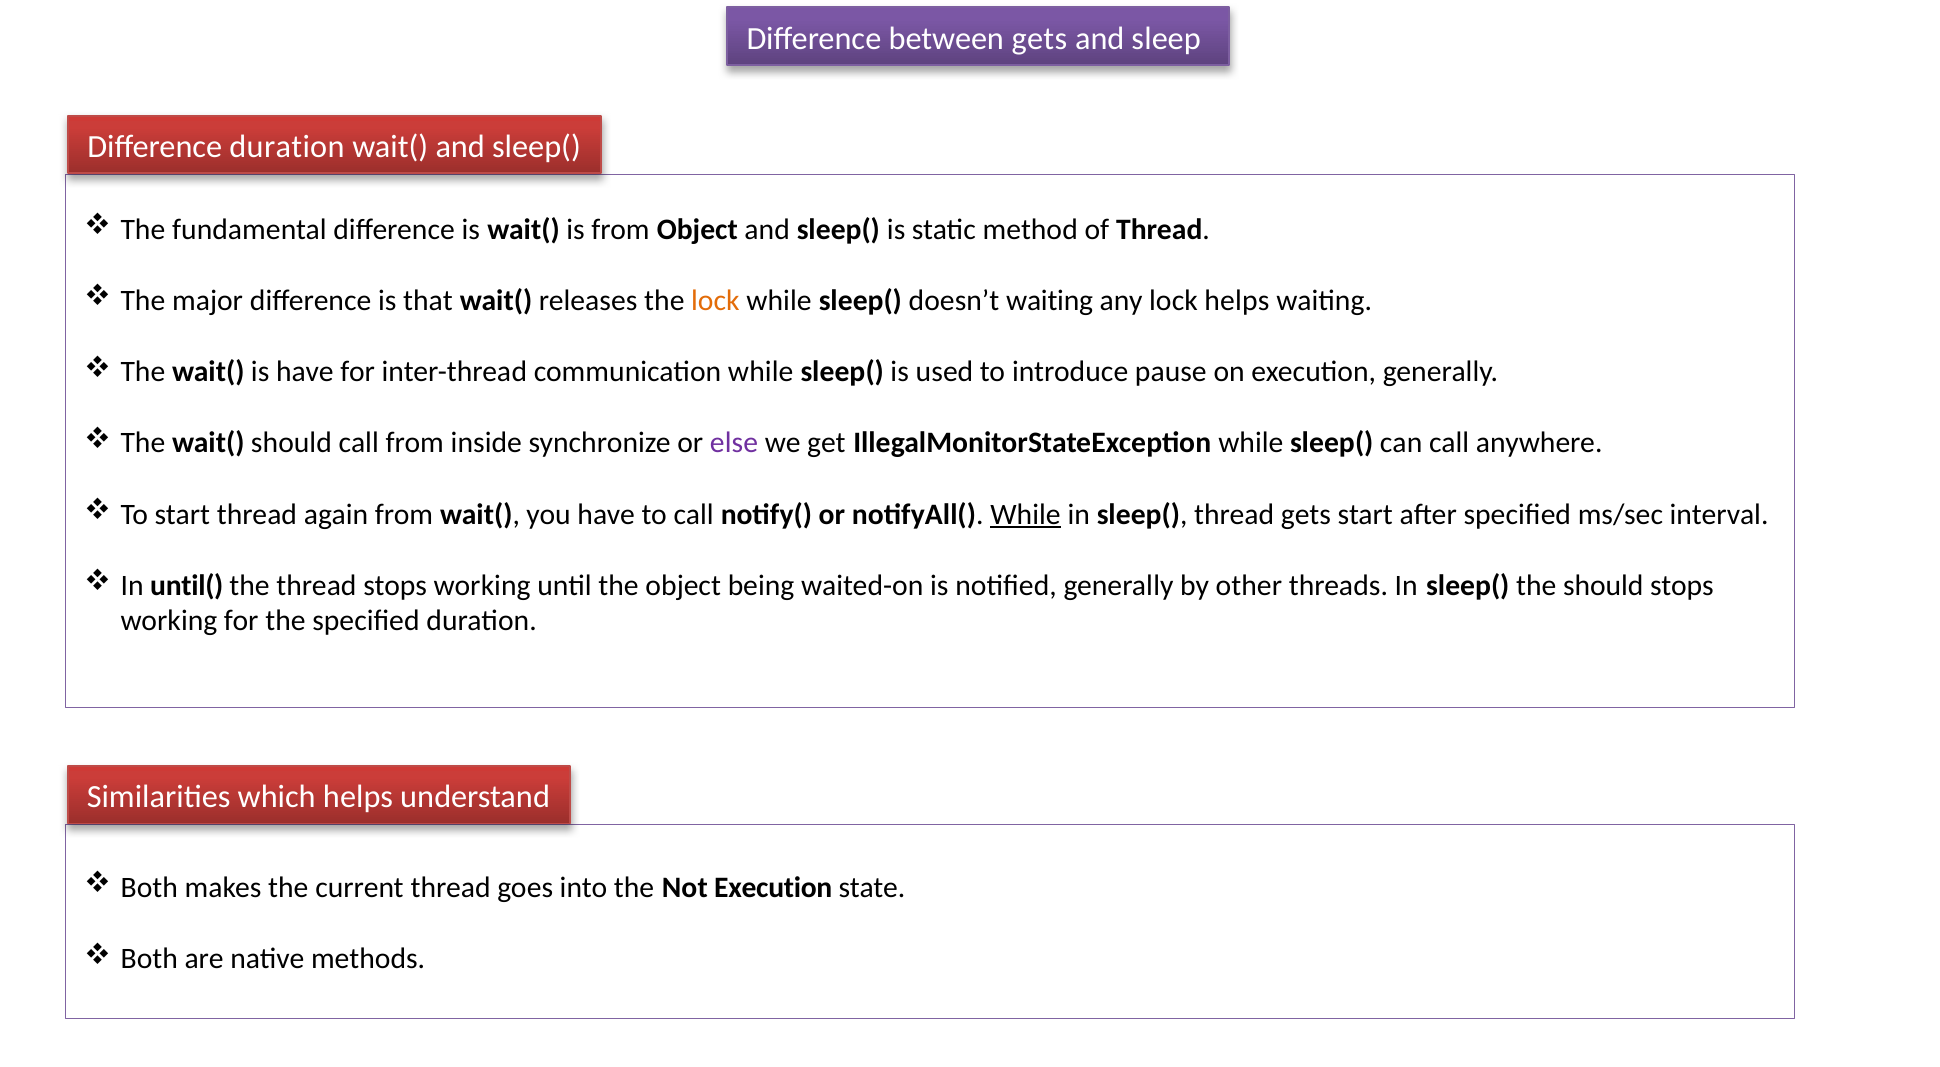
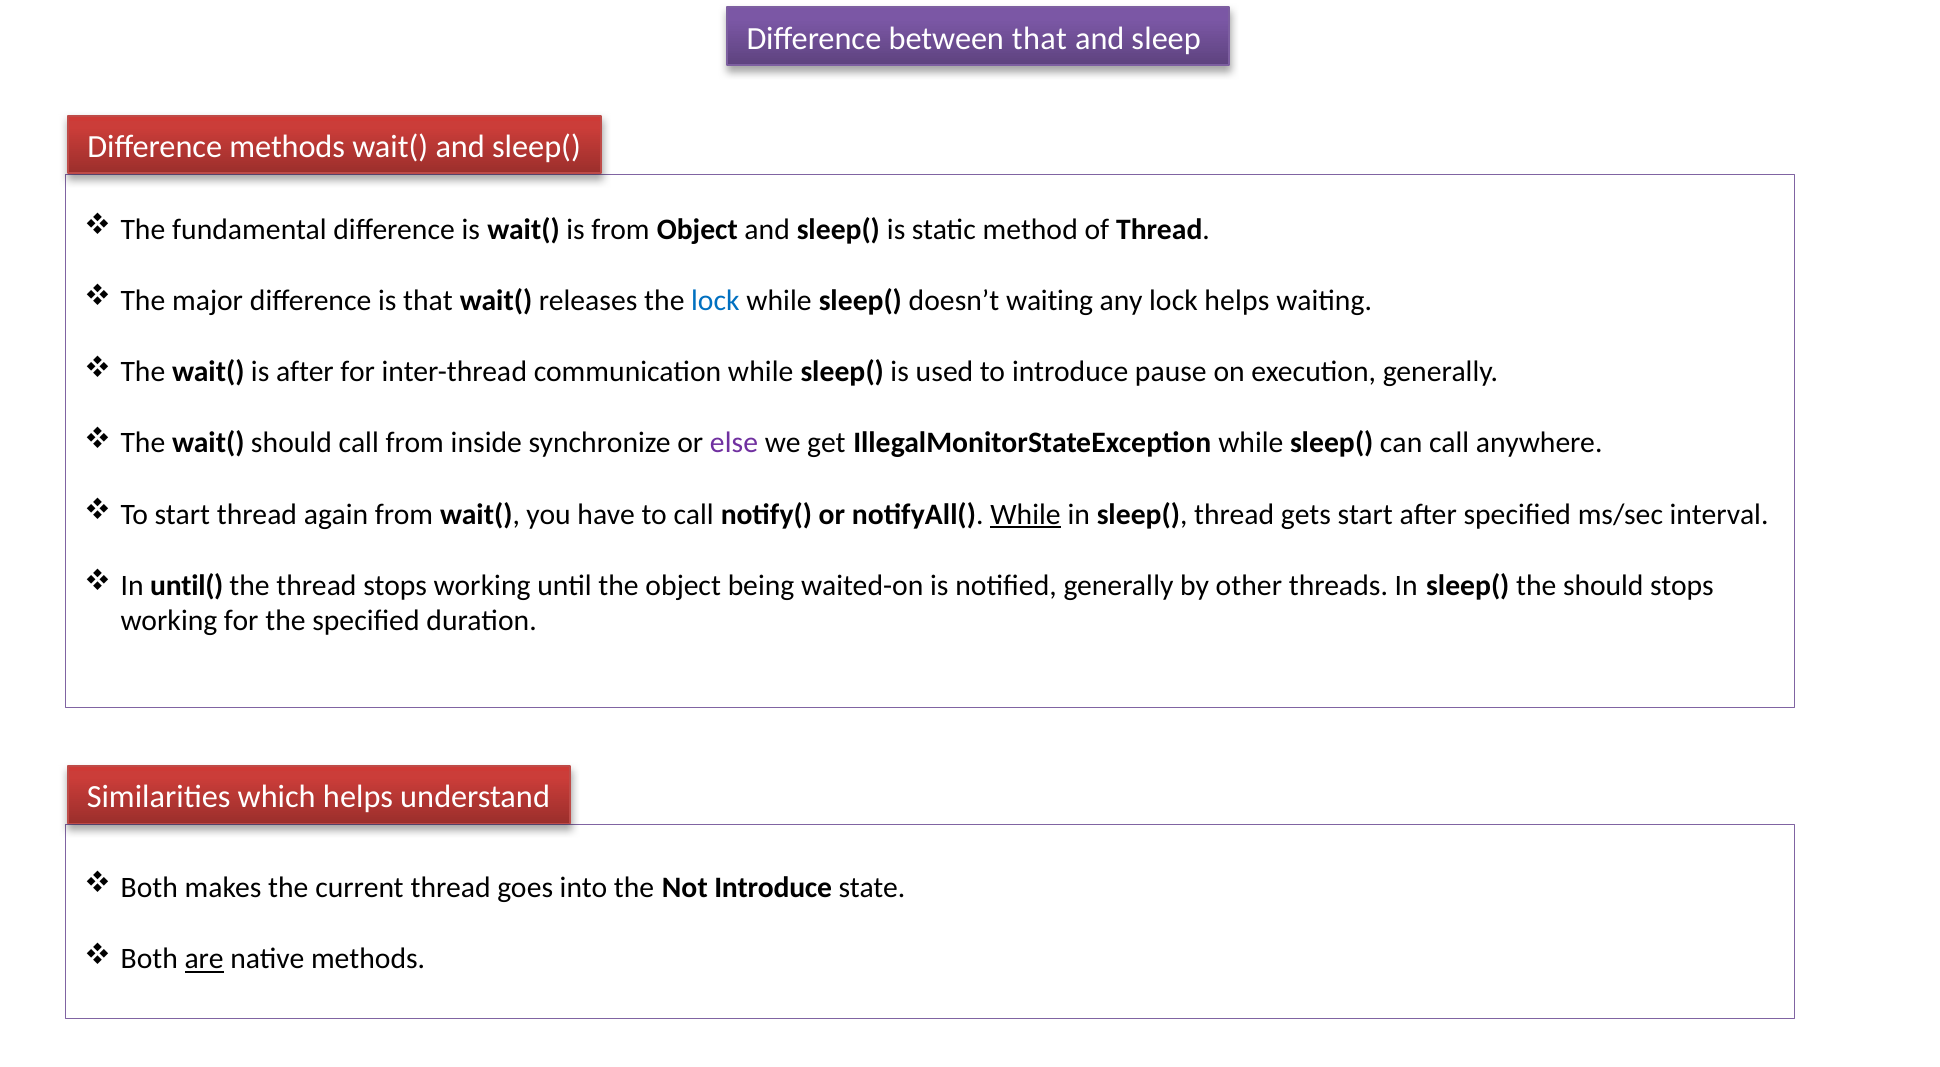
between gets: gets -> that
Difference duration: duration -> methods
lock at (715, 301) colour: orange -> blue
is have: have -> after
Not Execution: Execution -> Introduce
are underline: none -> present
